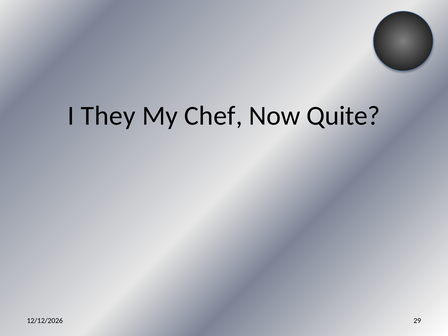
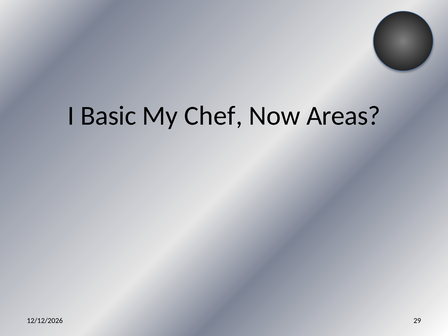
They: They -> Basic
Quite: Quite -> Areas
